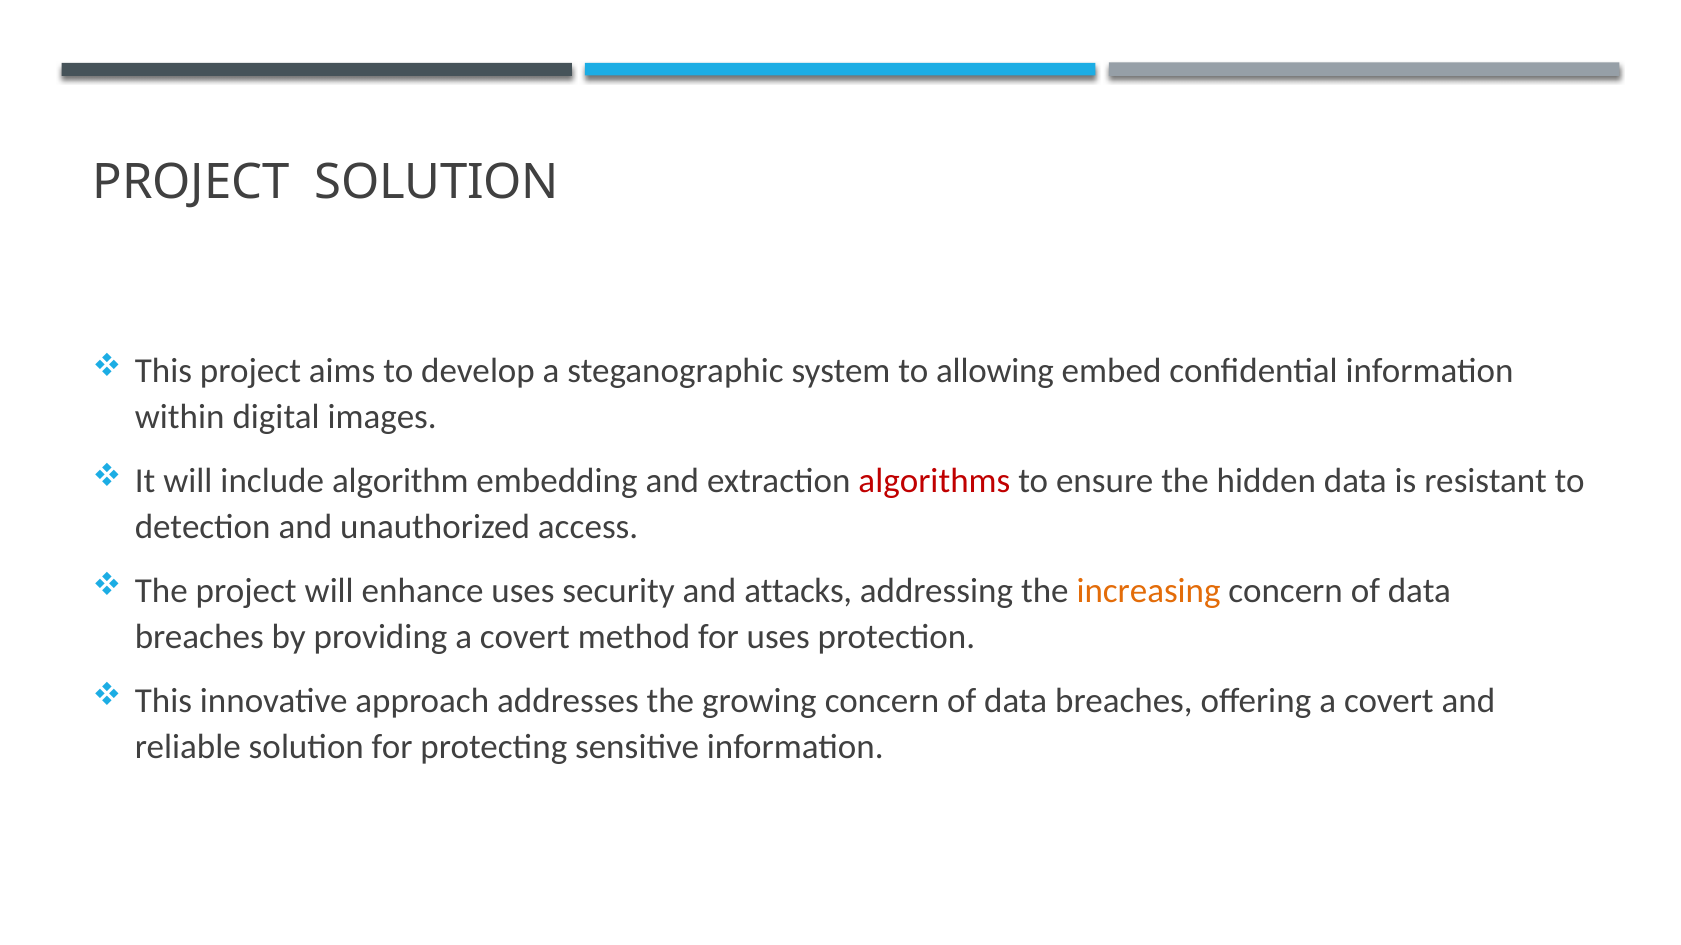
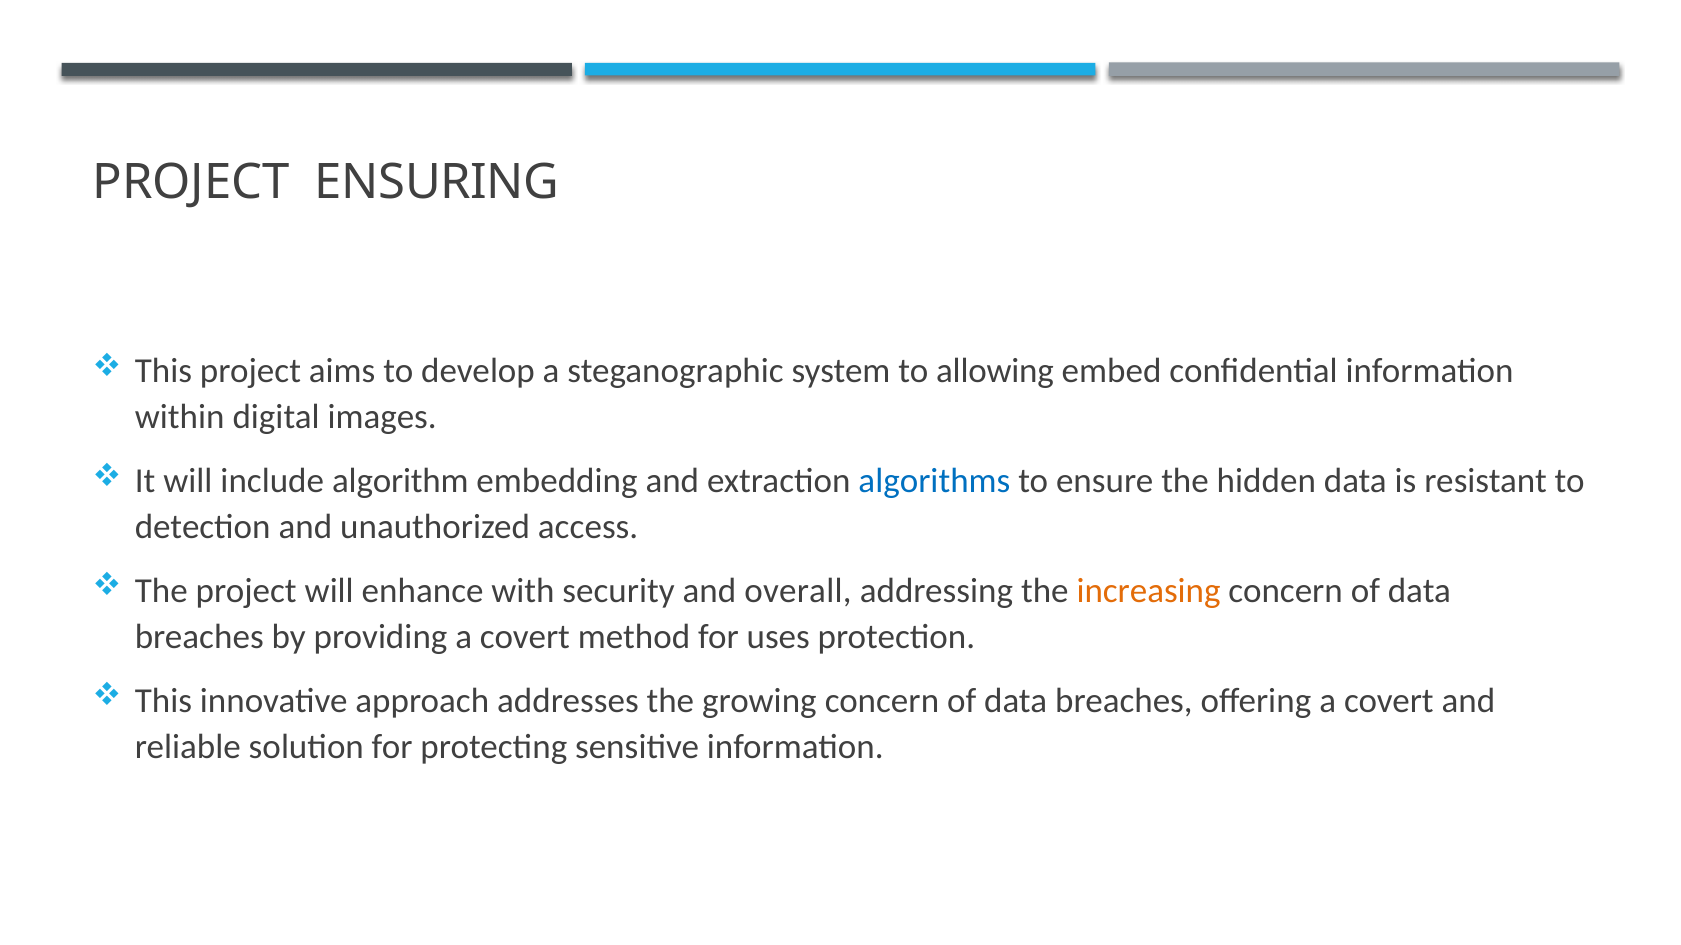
PROJECT SOLUTION: SOLUTION -> ENSURING
algorithms colour: red -> blue
enhance uses: uses -> with
attacks: attacks -> overall
